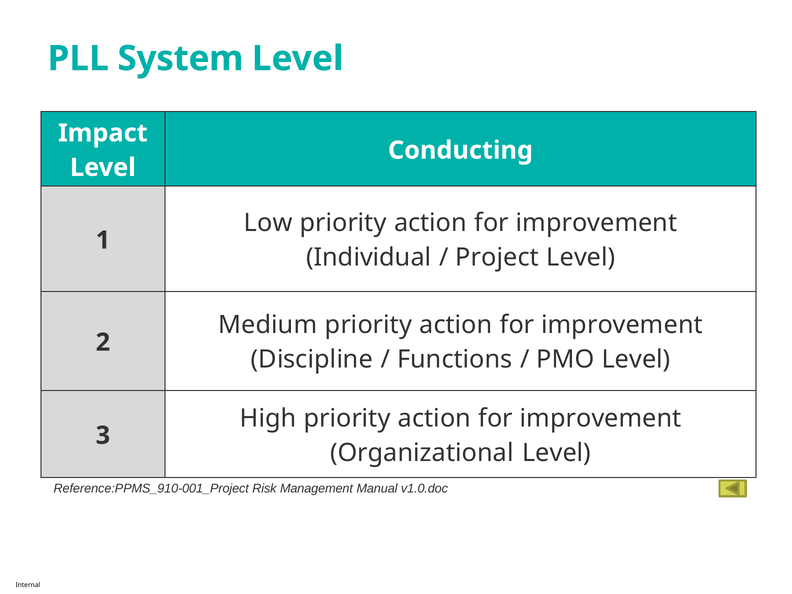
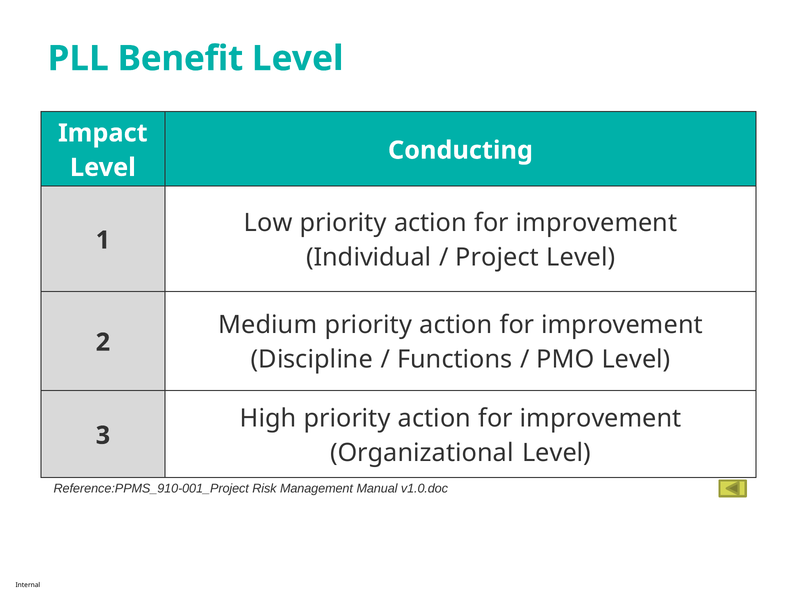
System: System -> Benefit
